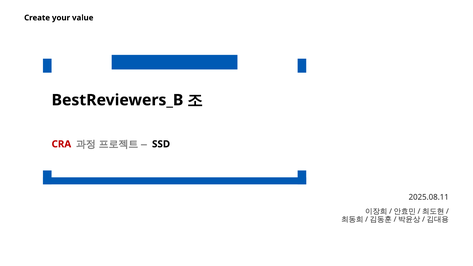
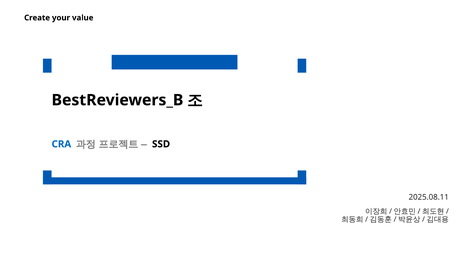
CRA colour: red -> blue
